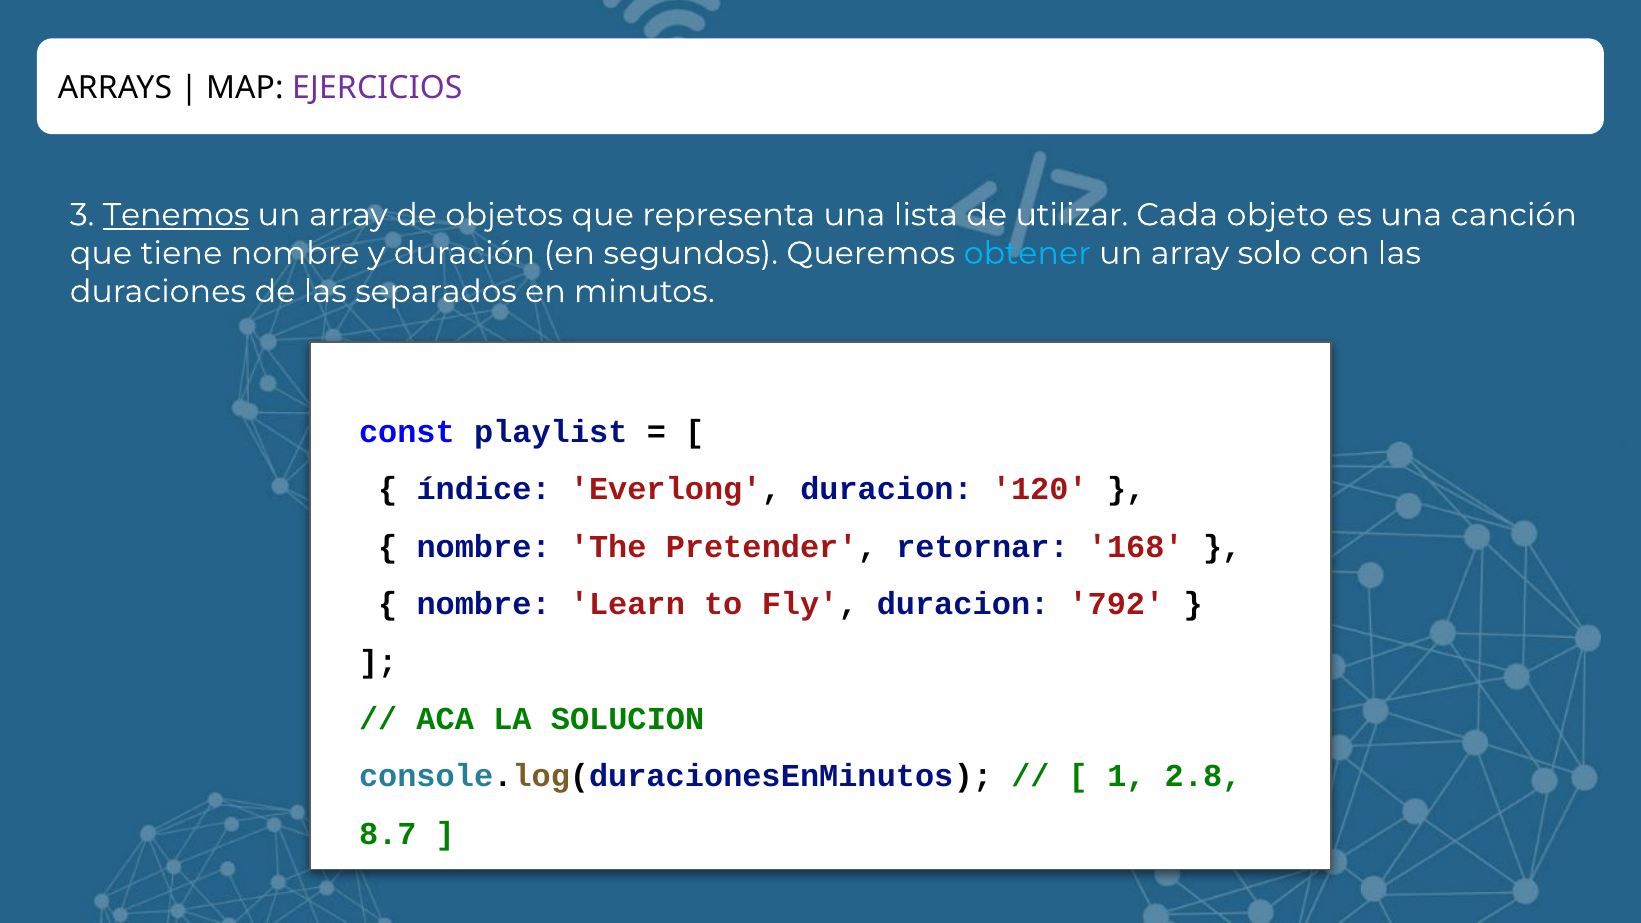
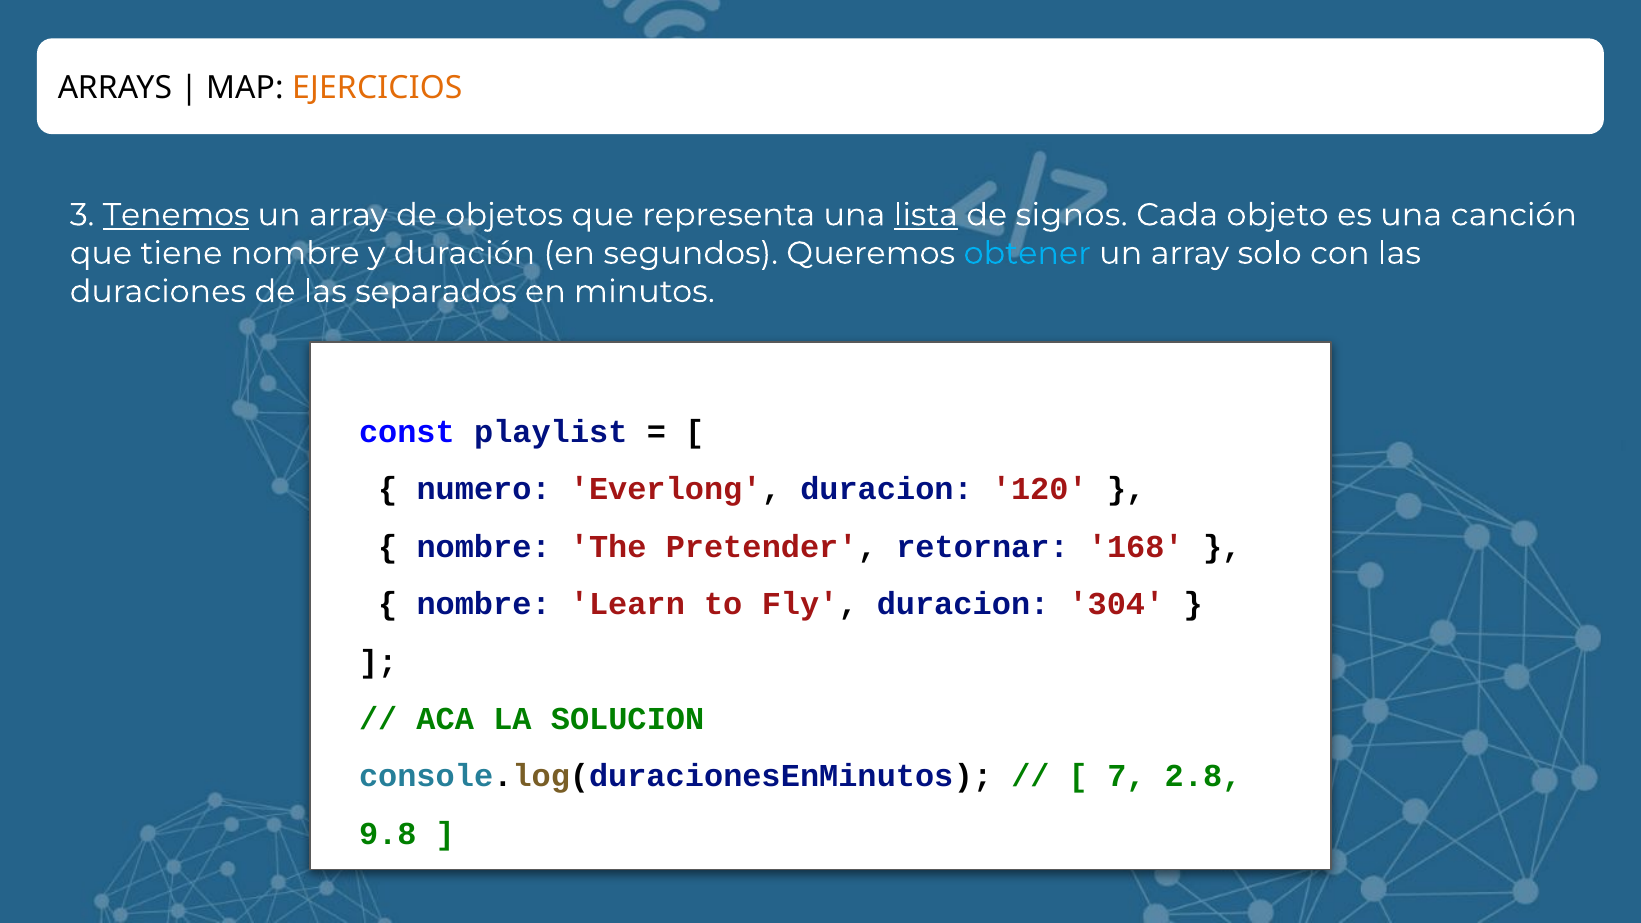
EJERCICIOS colour: purple -> orange
lista underline: none -> present
utilizar: utilizar -> signos
índice: índice -> numero
792: 792 -> 304
1: 1 -> 7
8.7: 8.7 -> 9.8
